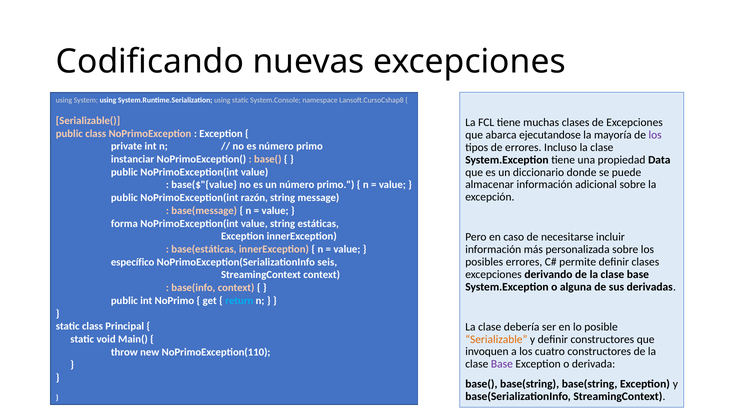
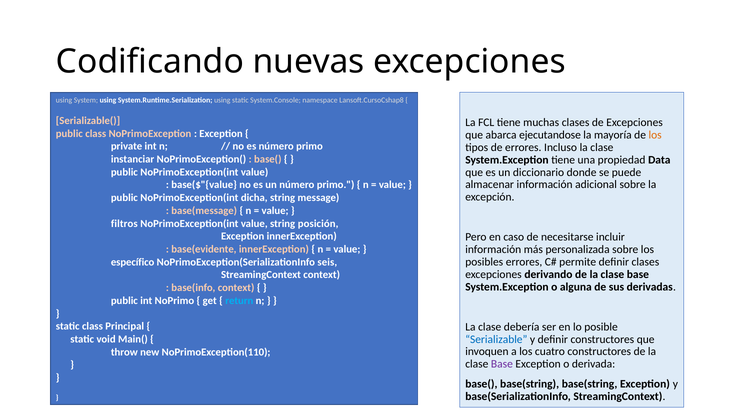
los at (655, 135) colour: purple -> orange
razón: razón -> dicha
forma: forma -> filtros
estáticas: estáticas -> posición
base(estáticas: base(estáticas -> base(evidente
Serializable colour: orange -> blue
